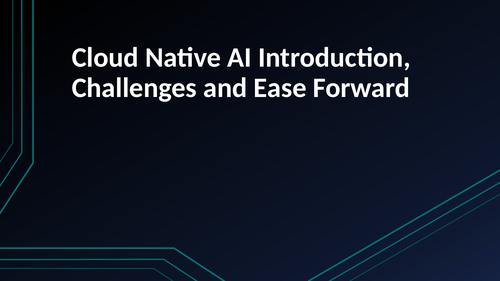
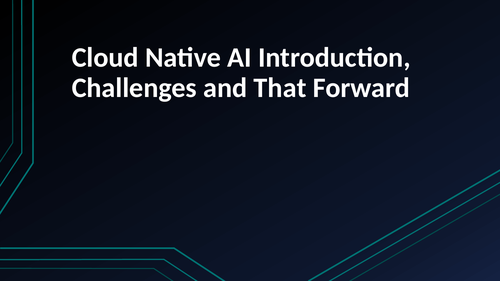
Ease: Ease -> That
